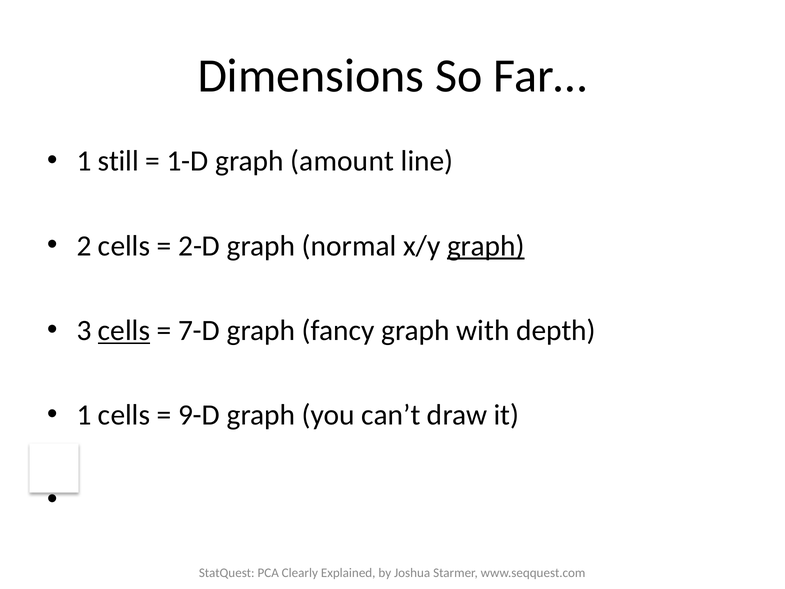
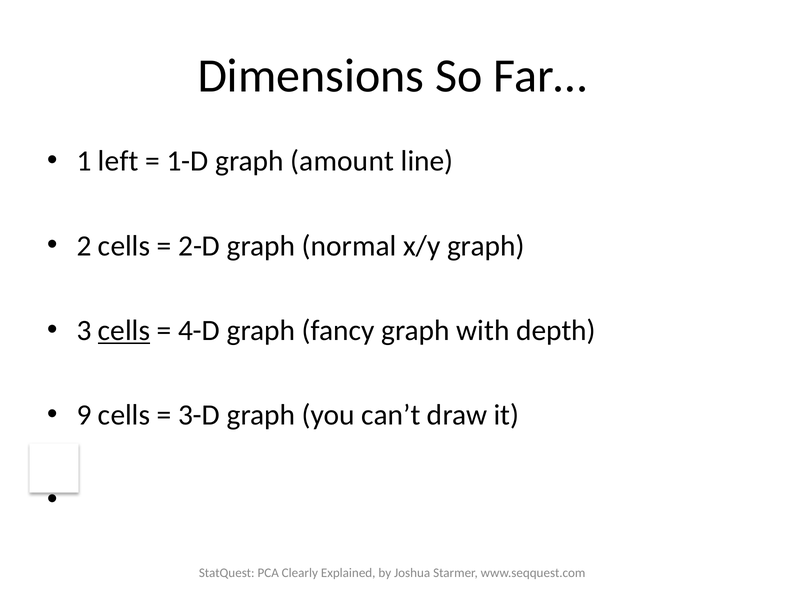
still: still -> left
graph at (486, 246) underline: present -> none
7-D: 7-D -> 4-D
1 at (84, 415): 1 -> 9
9-D: 9-D -> 3-D
